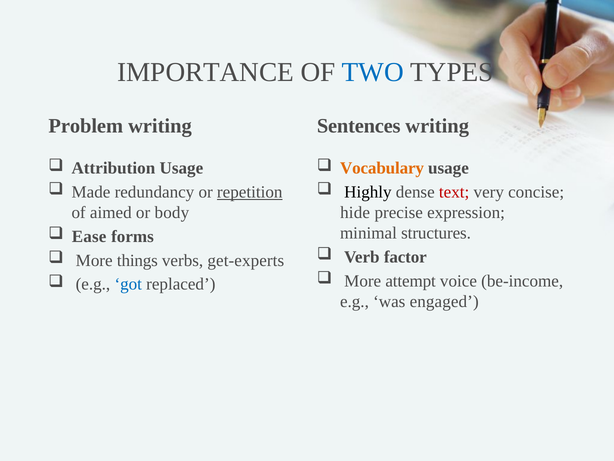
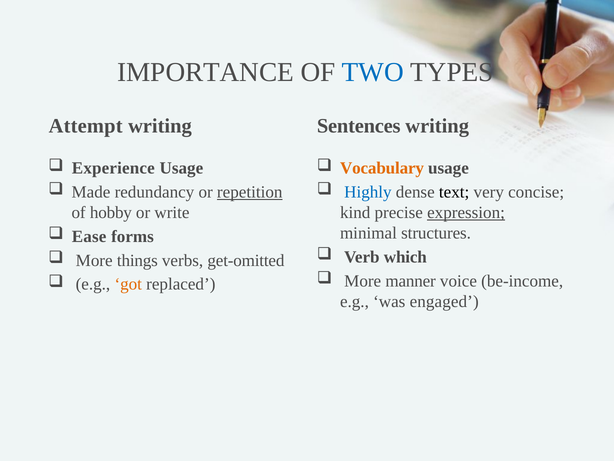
Problem: Problem -> Attempt
Attribution: Attribution -> Experience
Highly colour: black -> blue
text colour: red -> black
aimed: aimed -> hobby
body: body -> write
hide: hide -> kind
expression underline: none -> present
factor: factor -> which
get-experts: get-experts -> get-omitted
attempt: attempt -> manner
got colour: blue -> orange
